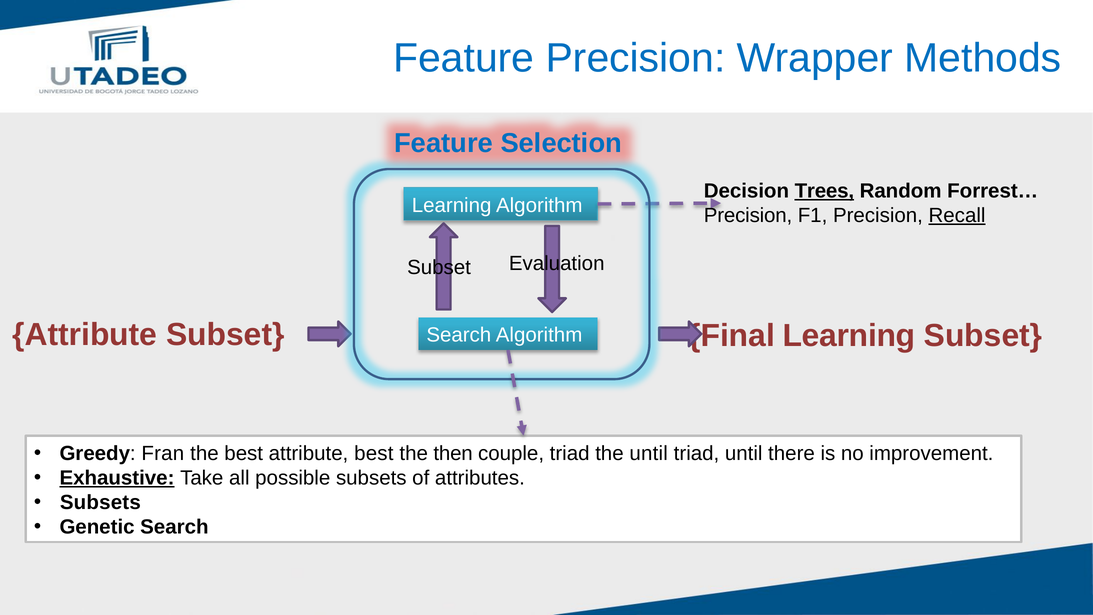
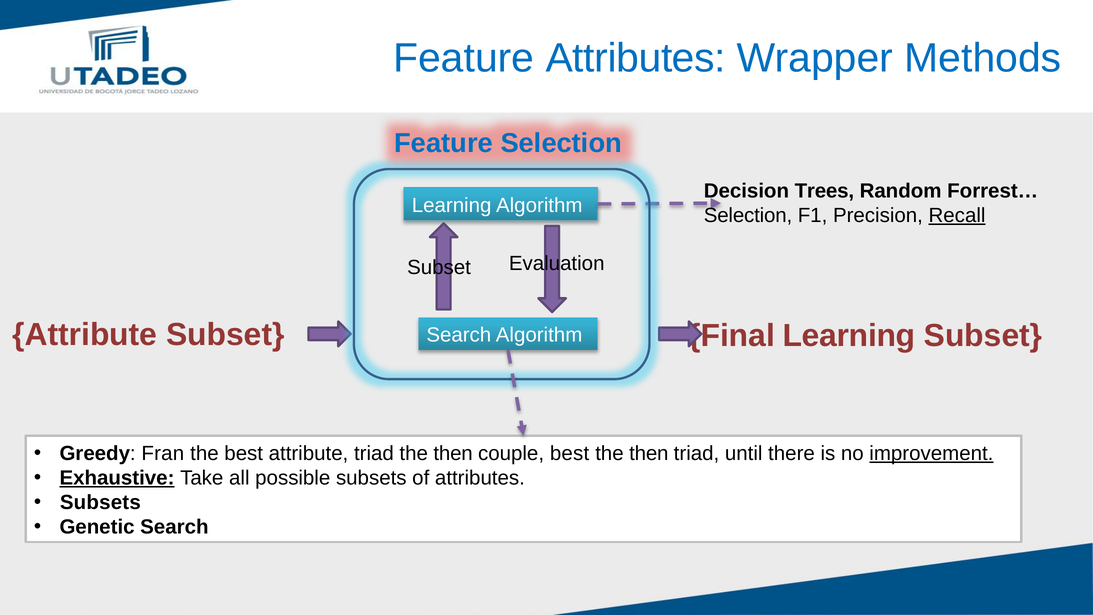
Feature Precision: Precision -> Attributes
Trees underline: present -> none
Precision at (748, 215): Precision -> Selection
attribute best: best -> triad
couple triad: triad -> best
until at (649, 453): until -> then
improvement underline: none -> present
